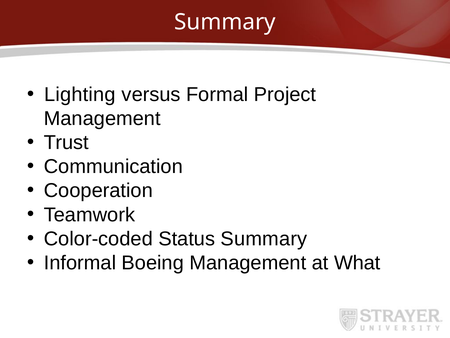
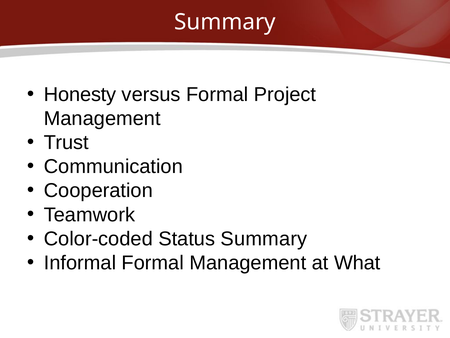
Lighting: Lighting -> Honesty
Informal Boeing: Boeing -> Formal
